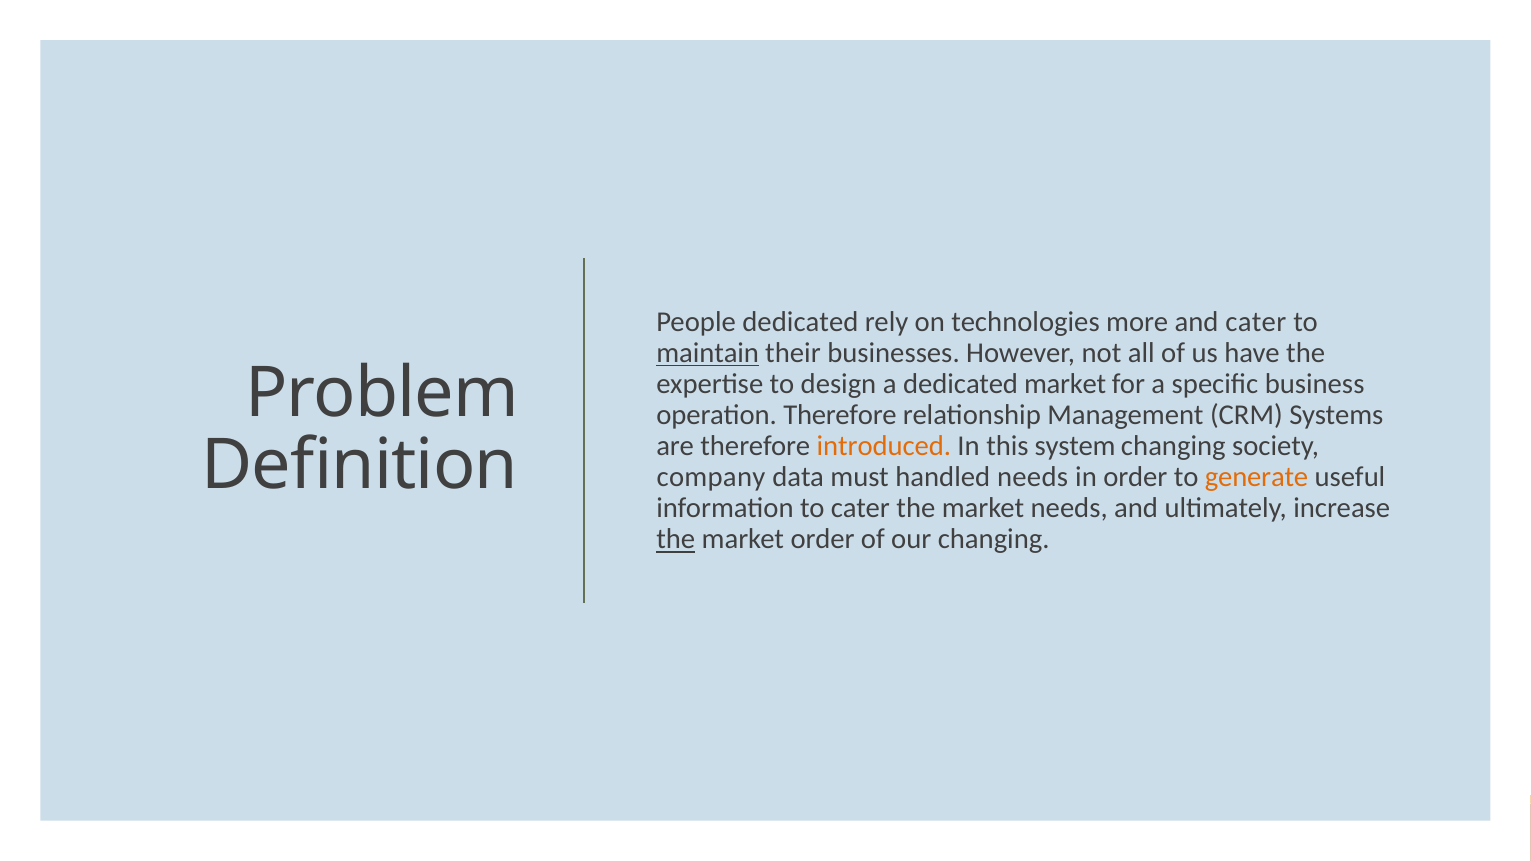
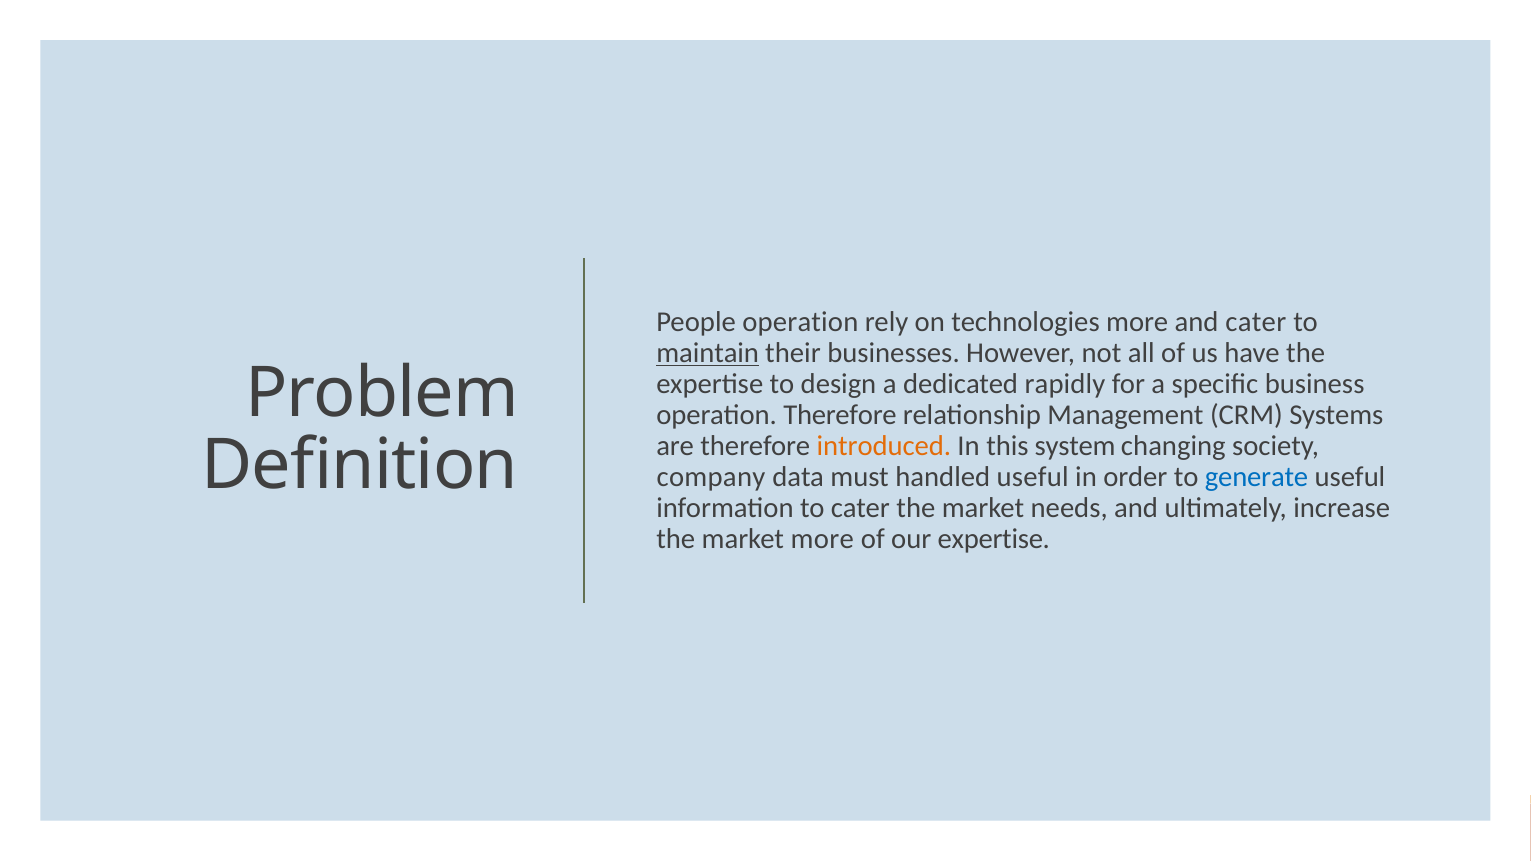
People dedicated: dedicated -> operation
dedicated market: market -> rapidly
handled needs: needs -> useful
generate colour: orange -> blue
the at (676, 539) underline: present -> none
market order: order -> more
our changing: changing -> expertise
